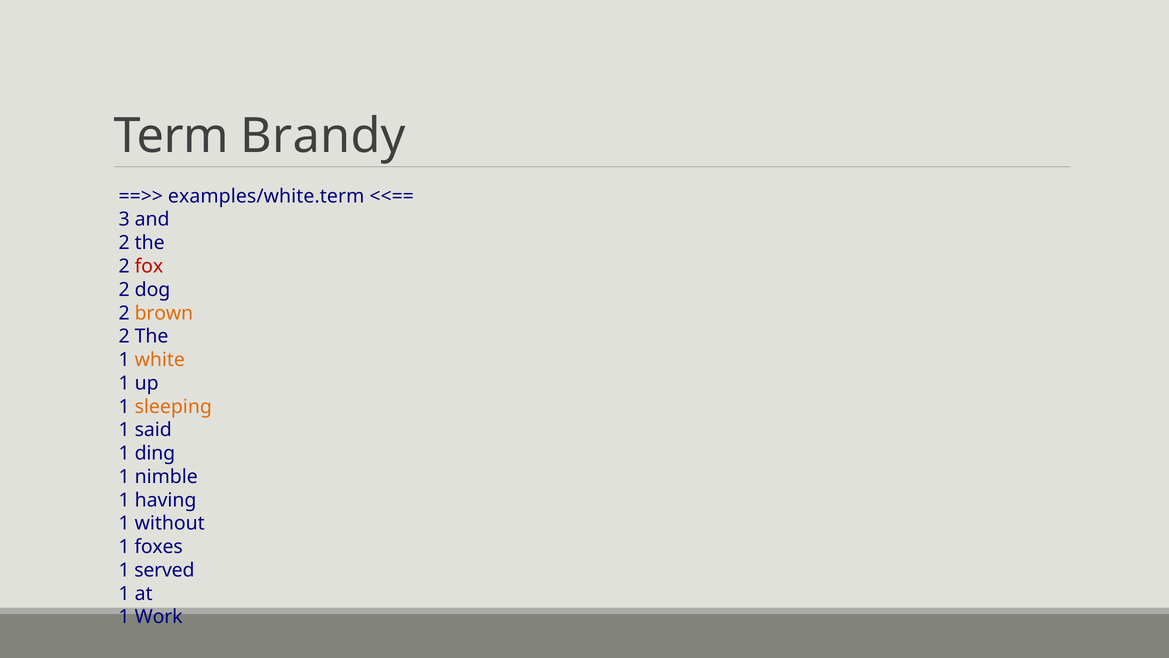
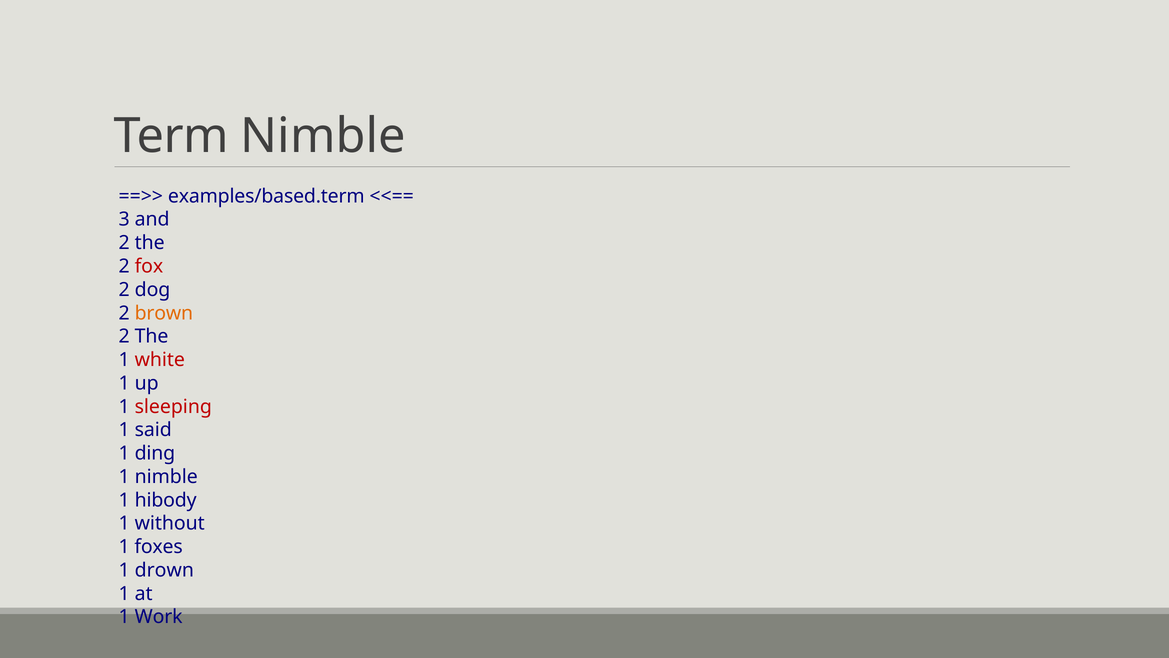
Term Brandy: Brandy -> Nimble
examples/white.term: examples/white.term -> examples/based.term
white colour: orange -> red
sleeping colour: orange -> red
having: having -> hibody
served: served -> drown
